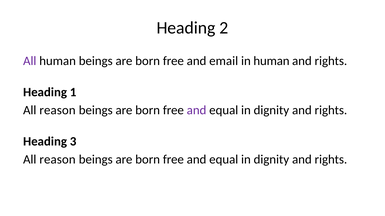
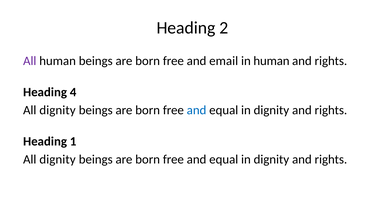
1: 1 -> 4
reason at (58, 110): reason -> dignity
and at (197, 110) colour: purple -> blue
3: 3 -> 1
reason at (58, 160): reason -> dignity
